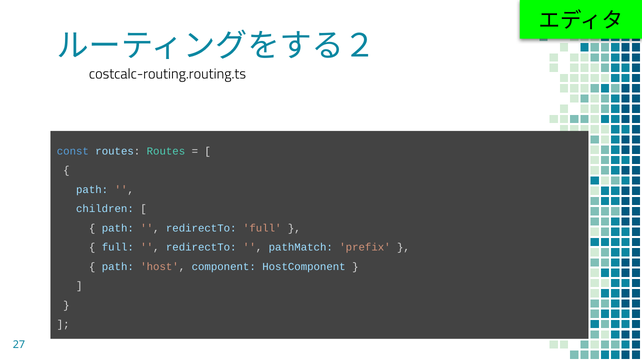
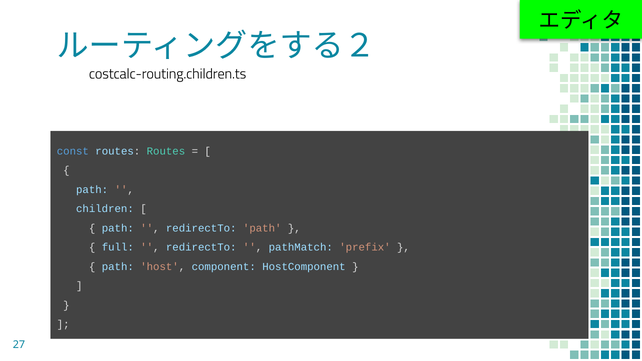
costcalc-routing.routing.ts: costcalc-routing.routing.ts -> costcalc-routing.children.ts
redirectTo full: full -> path
